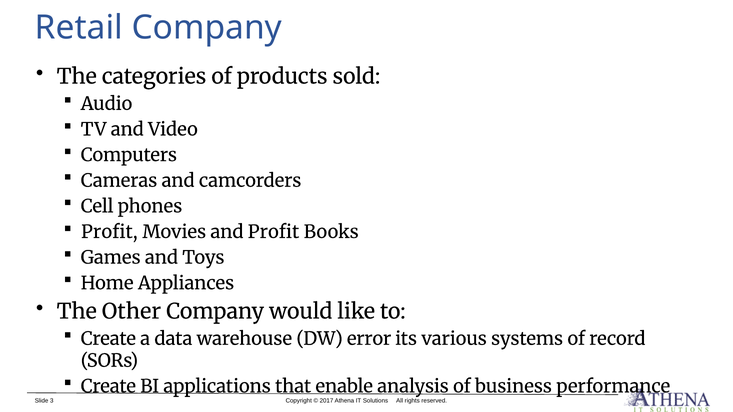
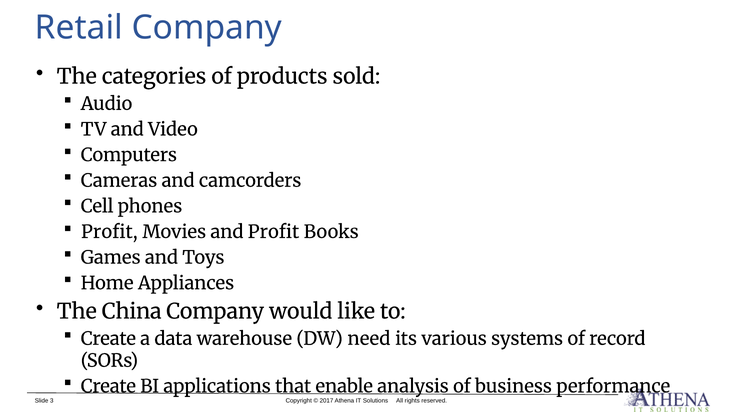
Other: Other -> China
error: error -> need
